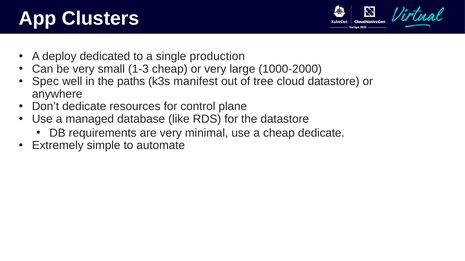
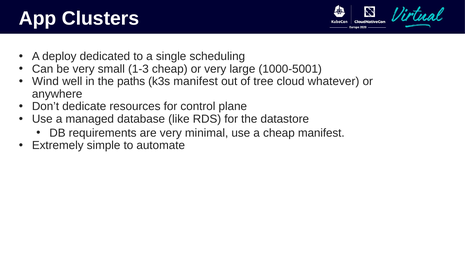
production: production -> scheduling
1000-2000: 1000-2000 -> 1000-5001
Spec: Spec -> Wind
cloud datastore: datastore -> whatever
cheap dedicate: dedicate -> manifest
